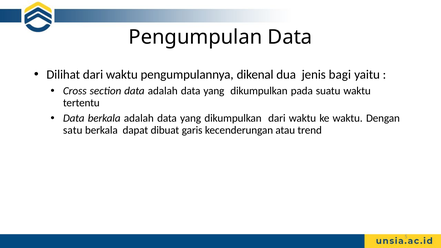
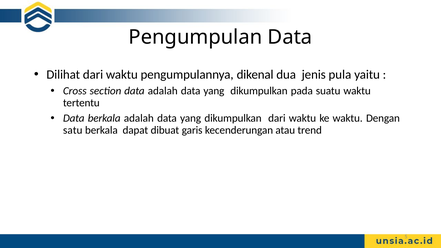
bagi: bagi -> pula
